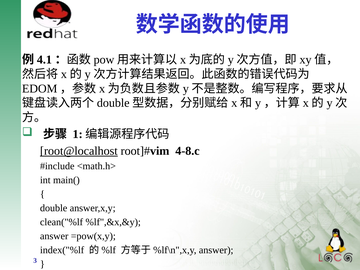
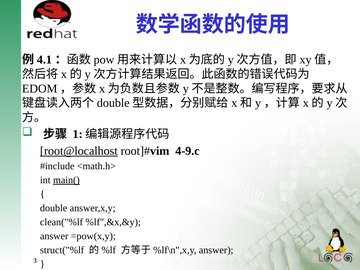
4-8.c: 4-8.c -> 4-9.c
main( underline: none -> present
index("%lf: index("%lf -> struct("%lf
